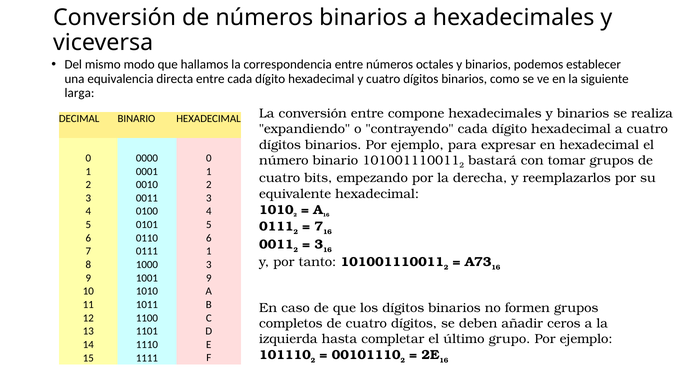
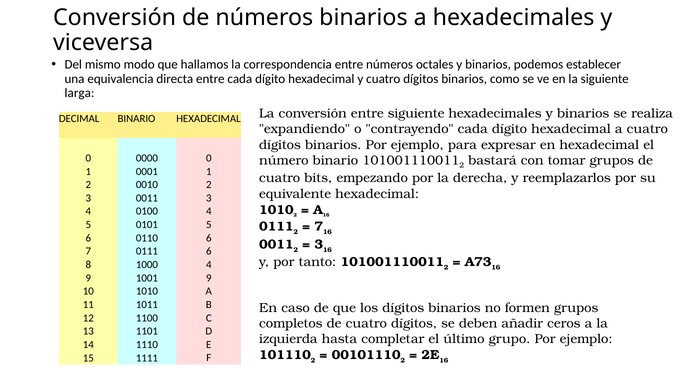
entre compone: compone -> siguiente
0111 1: 1 -> 6
1000 3: 3 -> 4
